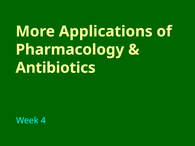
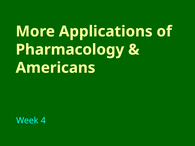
Antibiotics: Antibiotics -> Americans
